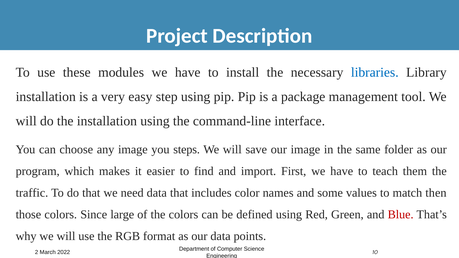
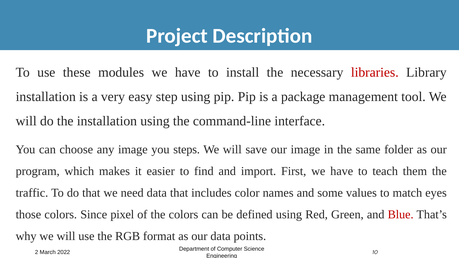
libraries colour: blue -> red
then: then -> eyes
large: large -> pixel
